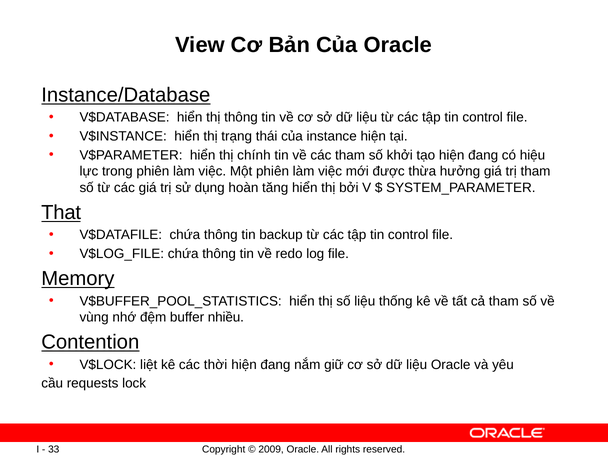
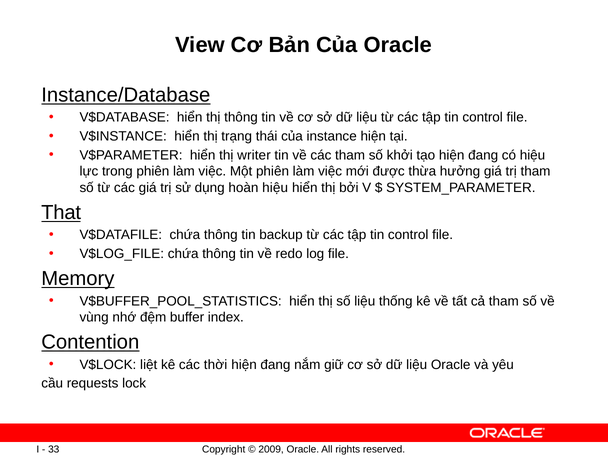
chính: chính -> writer
hoàn tăng: tăng -> hiệu
nhiều: nhiều -> index
